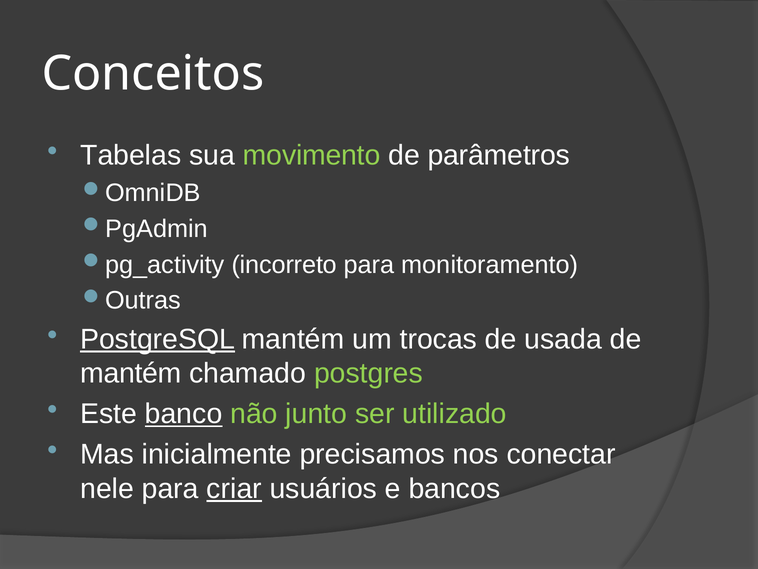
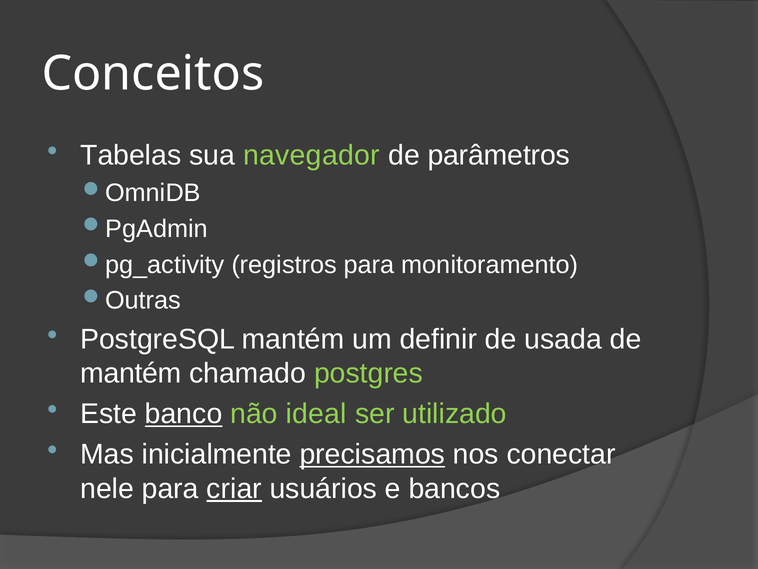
movimento: movimento -> navegador
incorreto: incorreto -> registros
PostgreSQL underline: present -> none
trocas: trocas -> definir
junto: junto -> ideal
precisamos underline: none -> present
